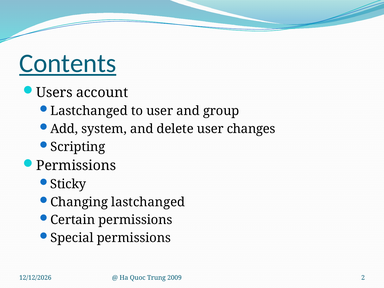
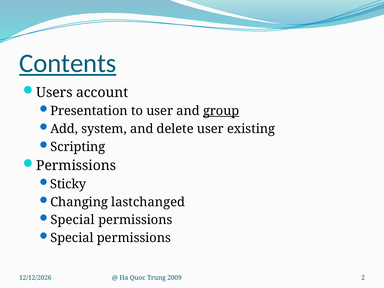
Lastchanged at (89, 111): Lastchanged -> Presentation
group underline: none -> present
changes: changes -> existing
Certain at (73, 220): Certain -> Special
